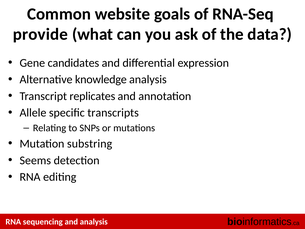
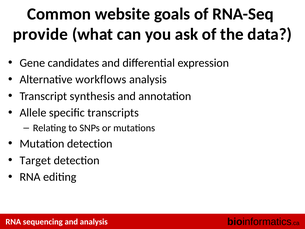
knowledge: knowledge -> workflows
replicates: replicates -> synthesis
Mutation substring: substring -> detection
Seems: Seems -> Target
